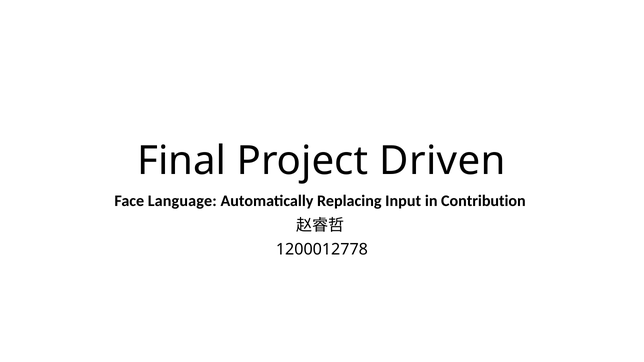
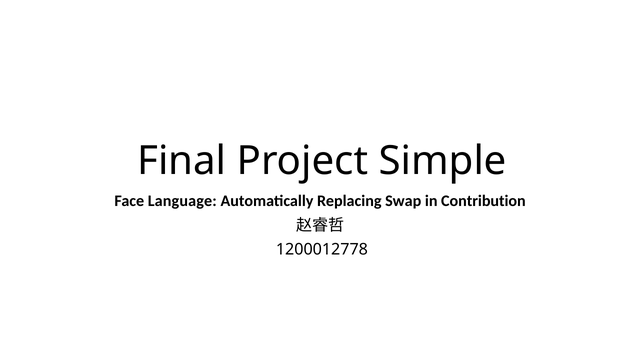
Driven: Driven -> Simple
Input: Input -> Swap
